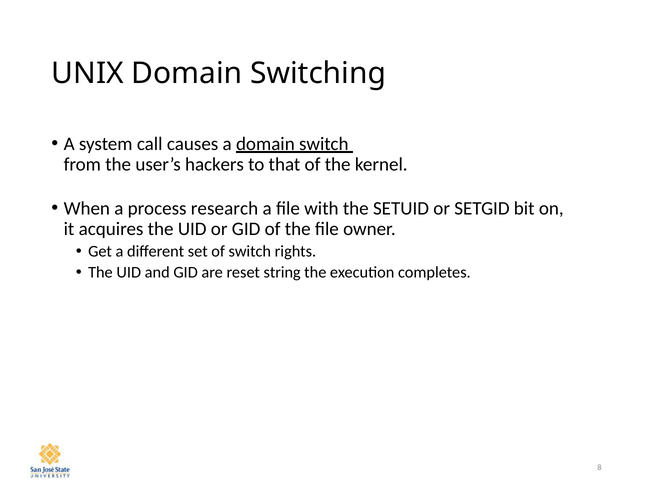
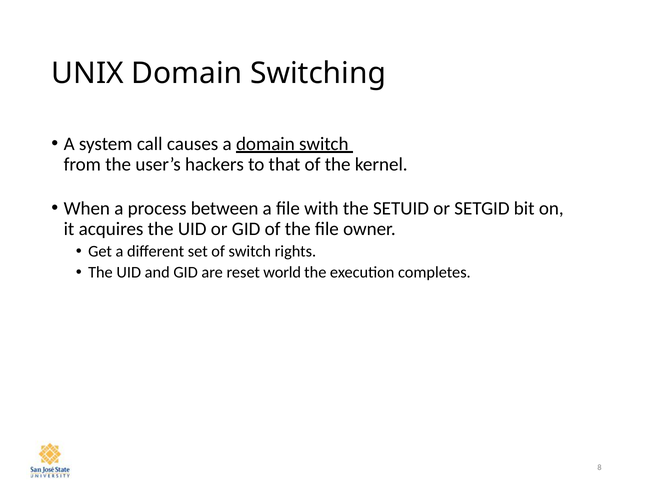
research: research -> between
string: string -> world
